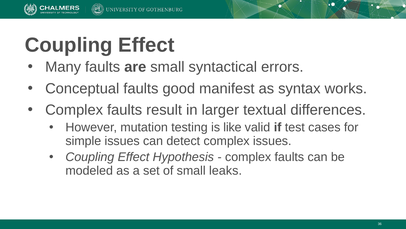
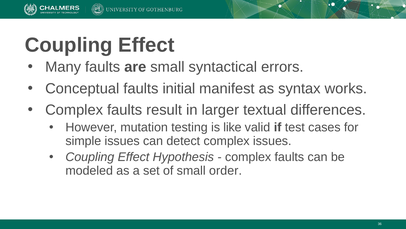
good: good -> initial
leaks: leaks -> order
